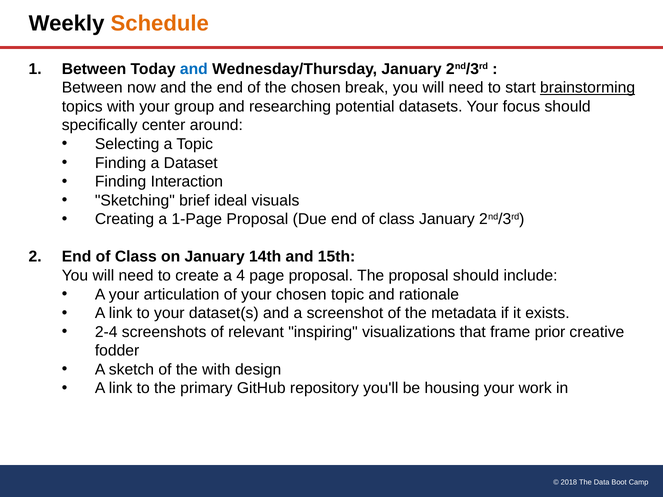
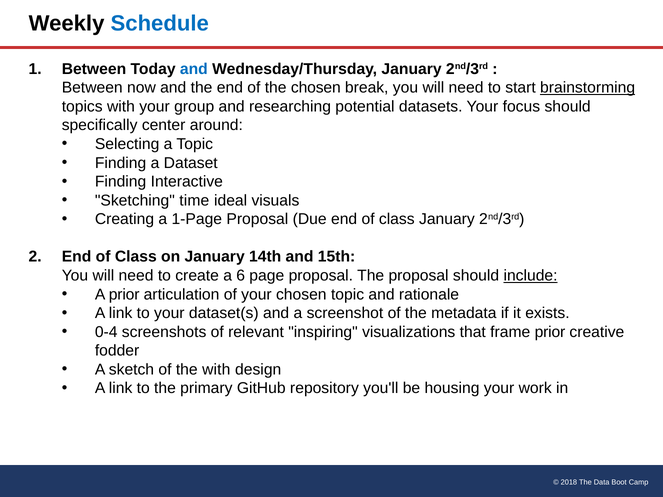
Schedule colour: orange -> blue
Interaction: Interaction -> Interactive
brief: brief -> time
4: 4 -> 6
include underline: none -> present
A your: your -> prior
2-4: 2-4 -> 0-4
